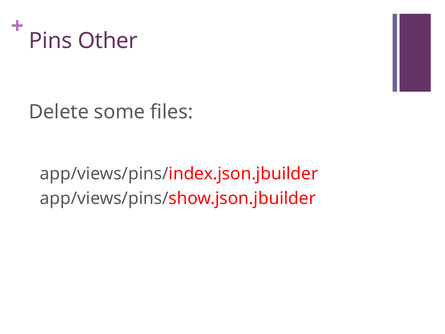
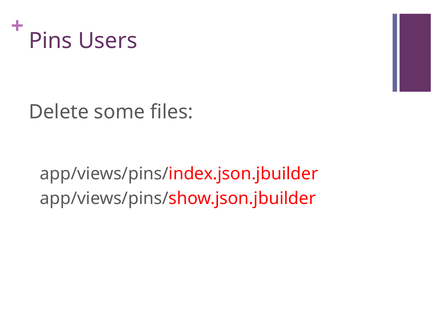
Other: Other -> Users
